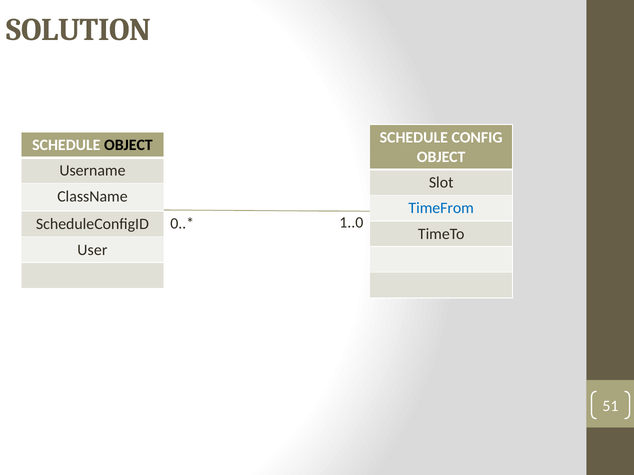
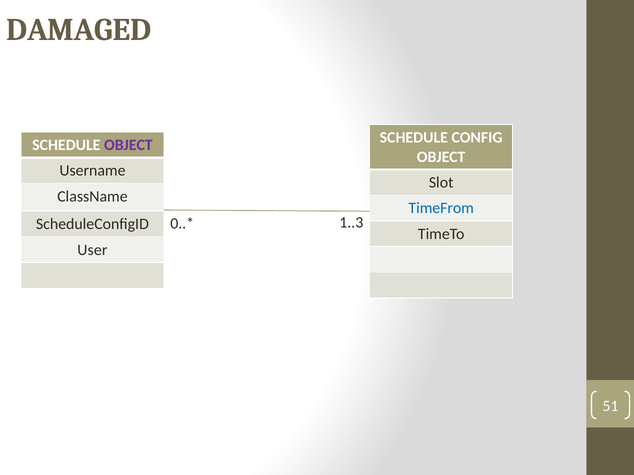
SOLUTION: SOLUTION -> DAMAGED
OBJECT at (128, 145) colour: black -> purple
1..0: 1..0 -> 1..3
